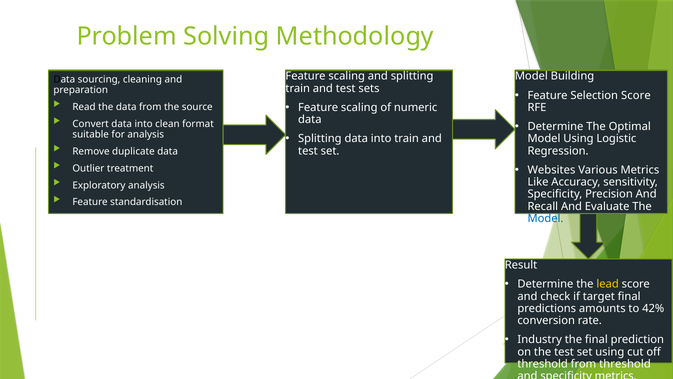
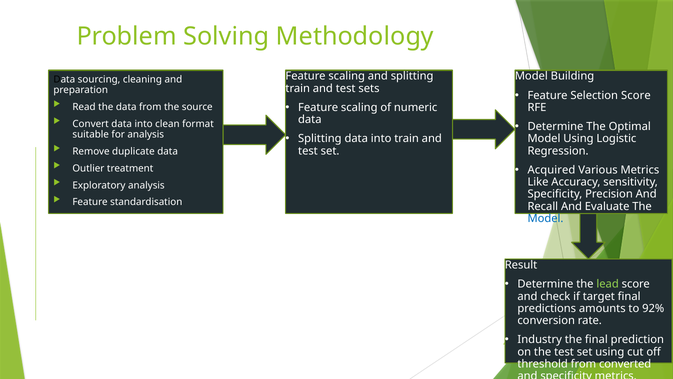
Websites: Websites -> Acquired
lead colour: yellow -> light green
42%: 42% -> 92%
from threshold: threshold -> converted
